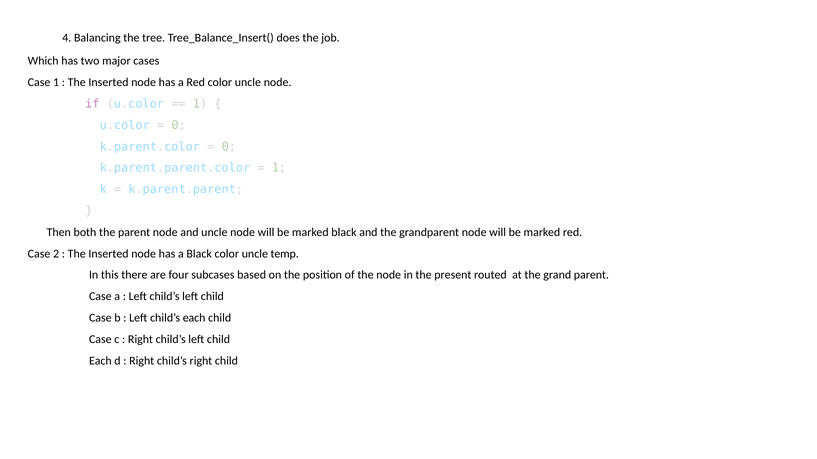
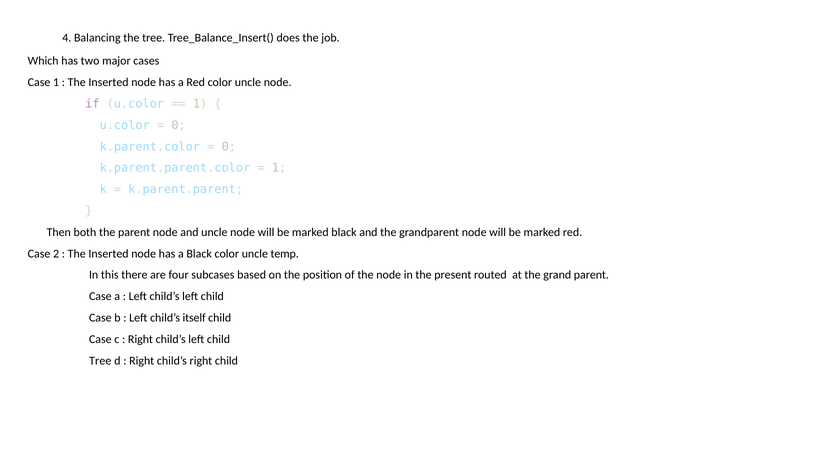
child’s each: each -> itself
Each at (100, 361): Each -> Tree
